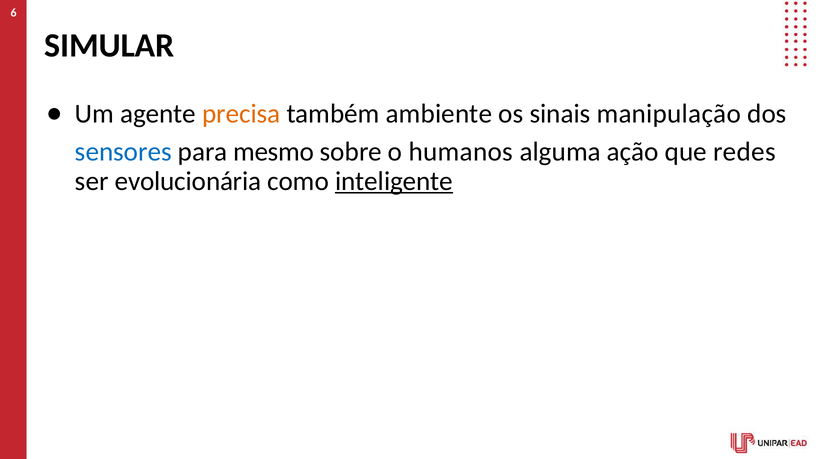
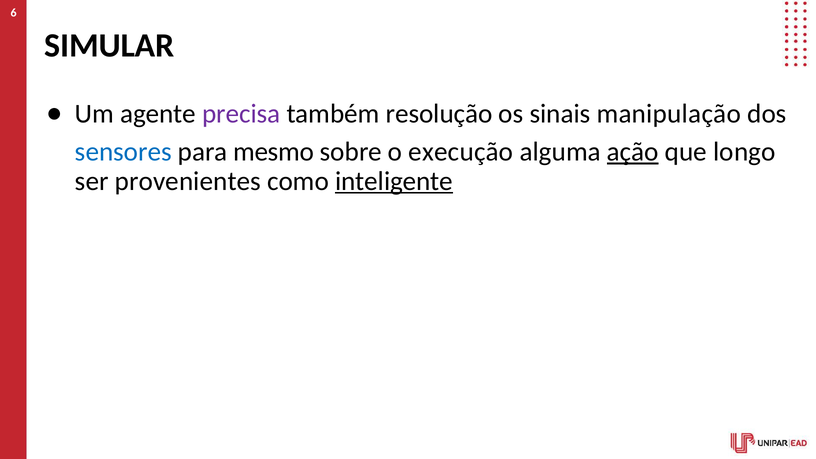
precisa colour: orange -> purple
ambiente: ambiente -> resolução
humanos: humanos -> execução
ação underline: none -> present
redes: redes -> longo
evolucionária: evolucionária -> provenientes
